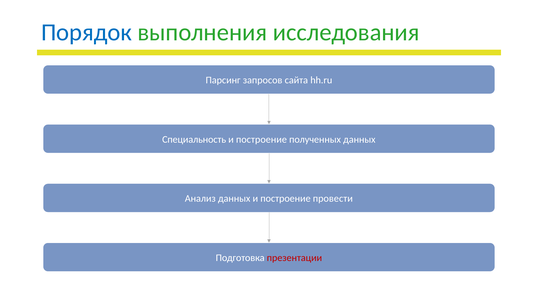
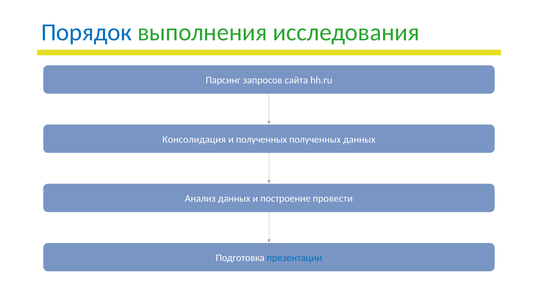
Специальность: Специальность -> Консолидация
построение at (261, 140): построение -> полученных
презентации colour: red -> blue
